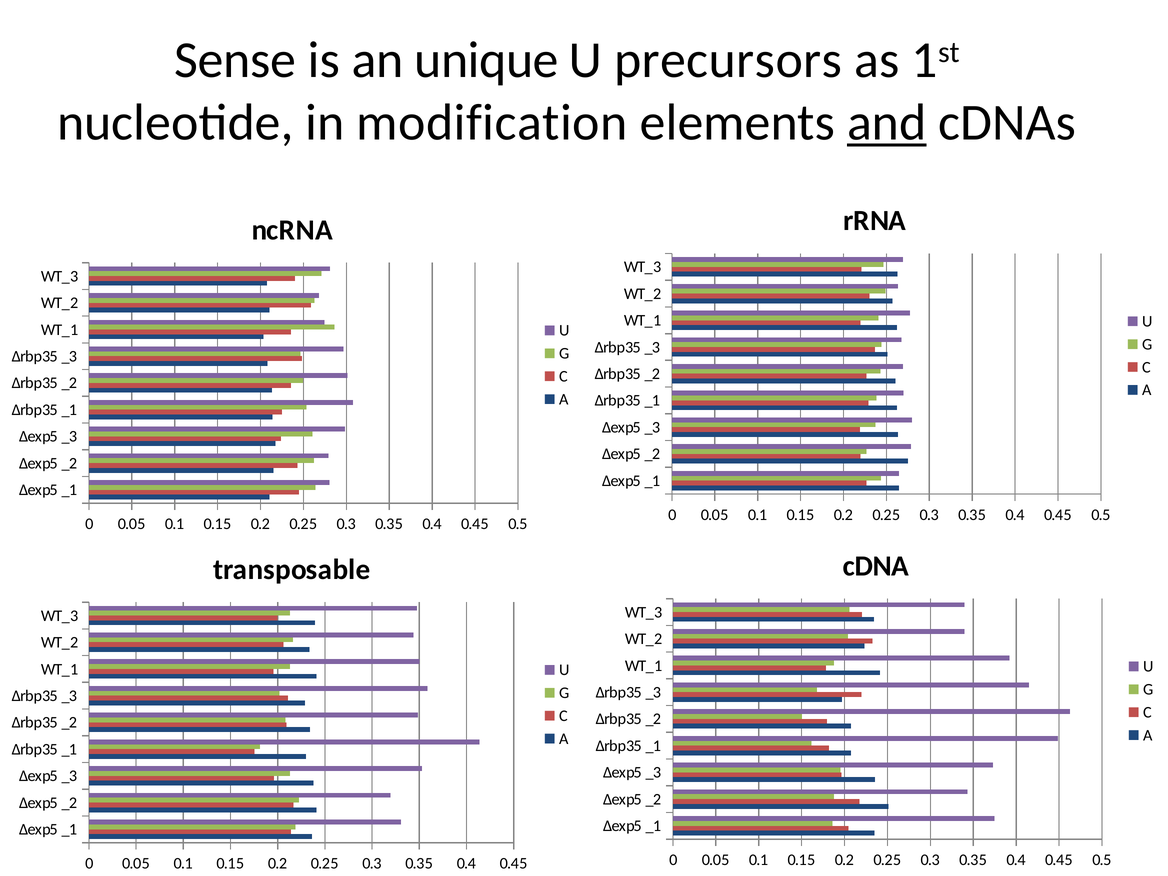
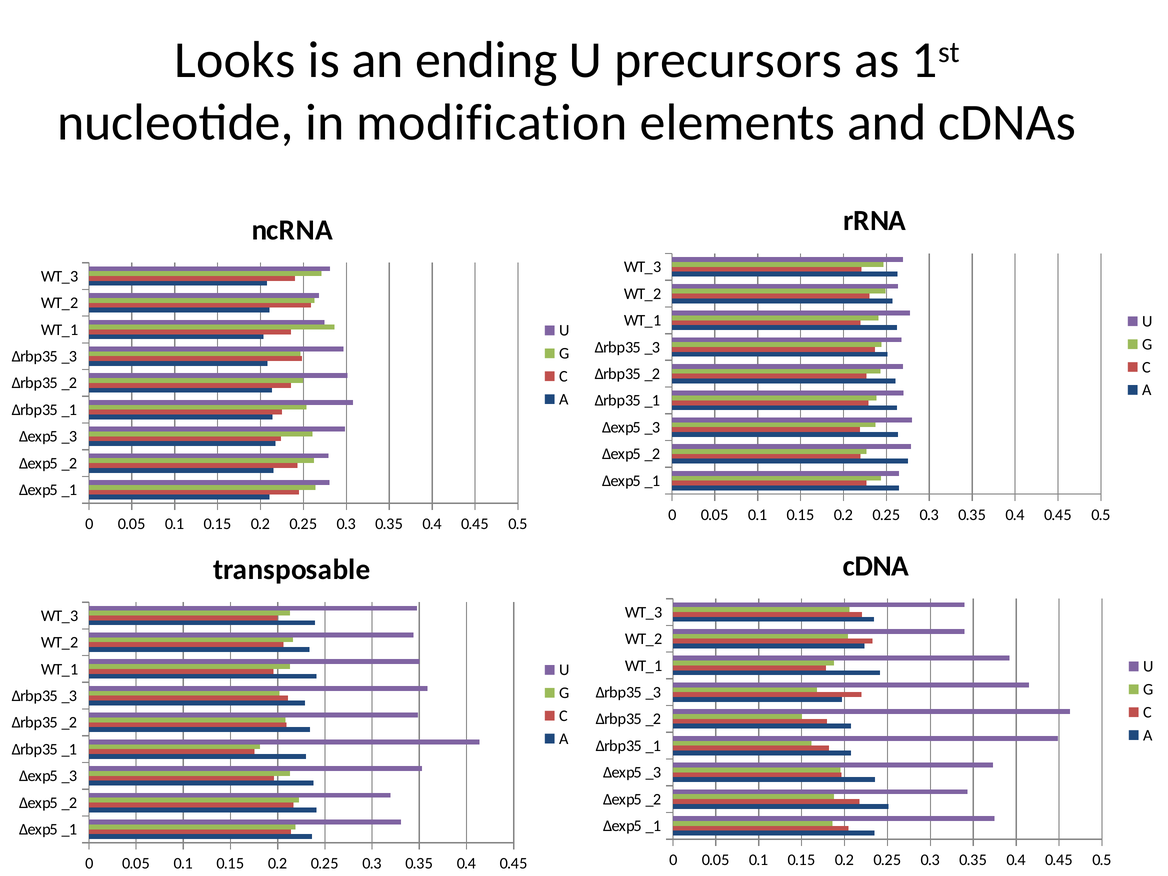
Sense: Sense -> Looks
unique: unique -> ending
and underline: present -> none
